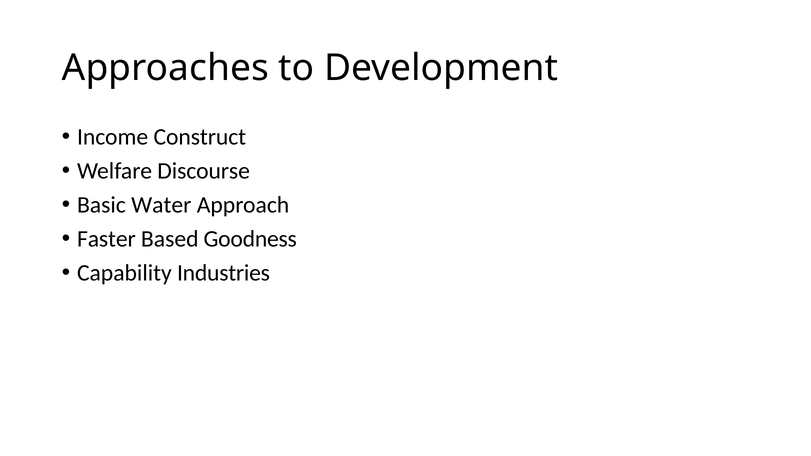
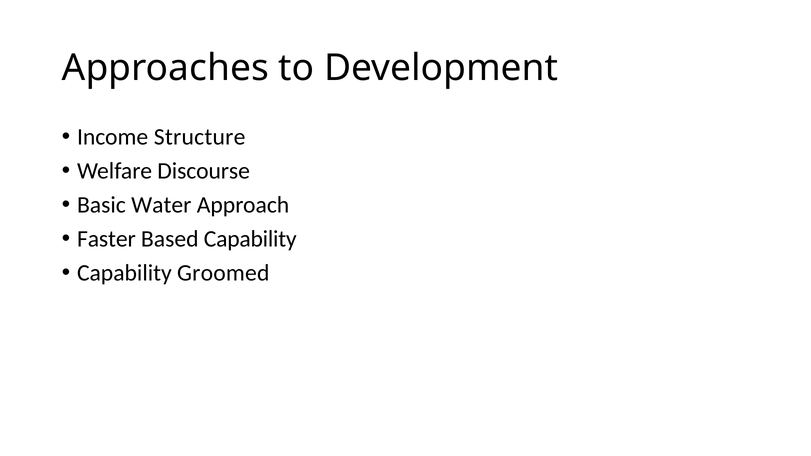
Construct: Construct -> Structure
Based Goodness: Goodness -> Capability
Industries: Industries -> Groomed
